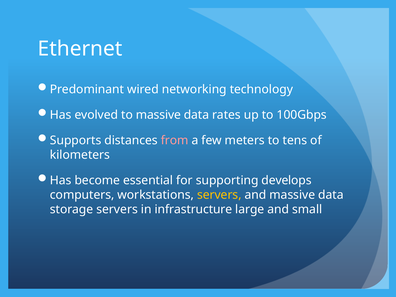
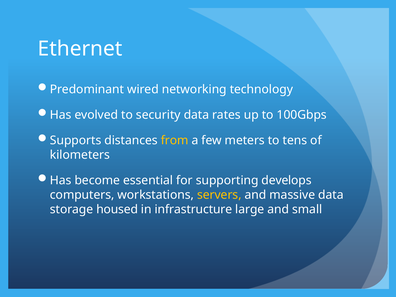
to massive: massive -> security
from colour: pink -> yellow
storage servers: servers -> housed
